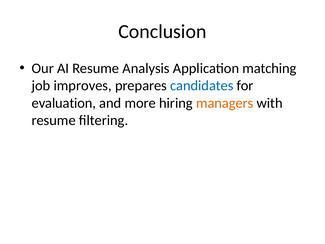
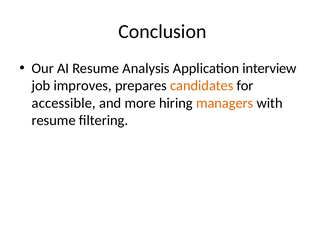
matching: matching -> interview
candidates colour: blue -> orange
evaluation: evaluation -> accessible
